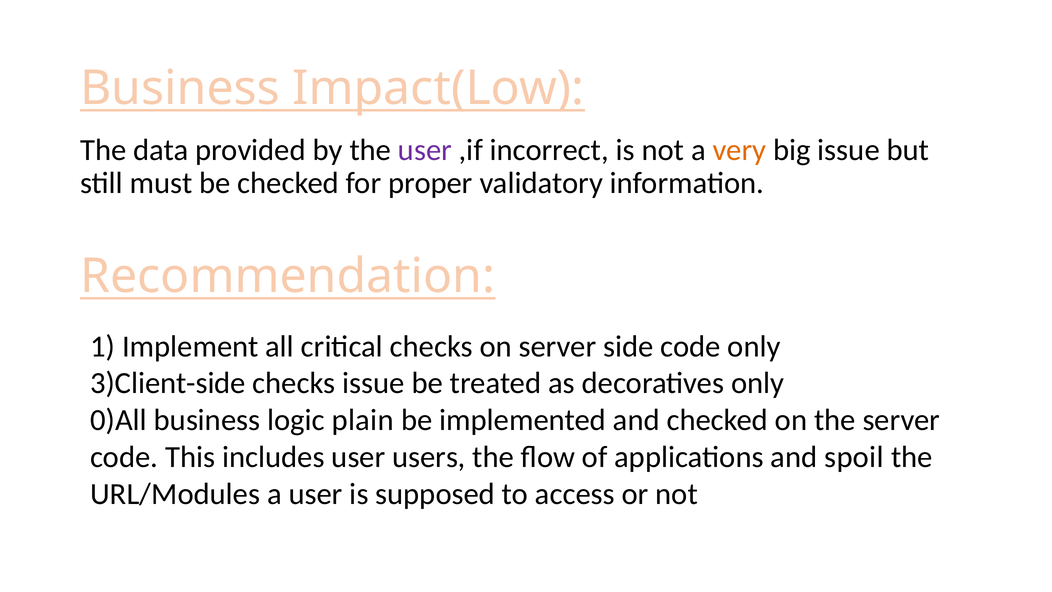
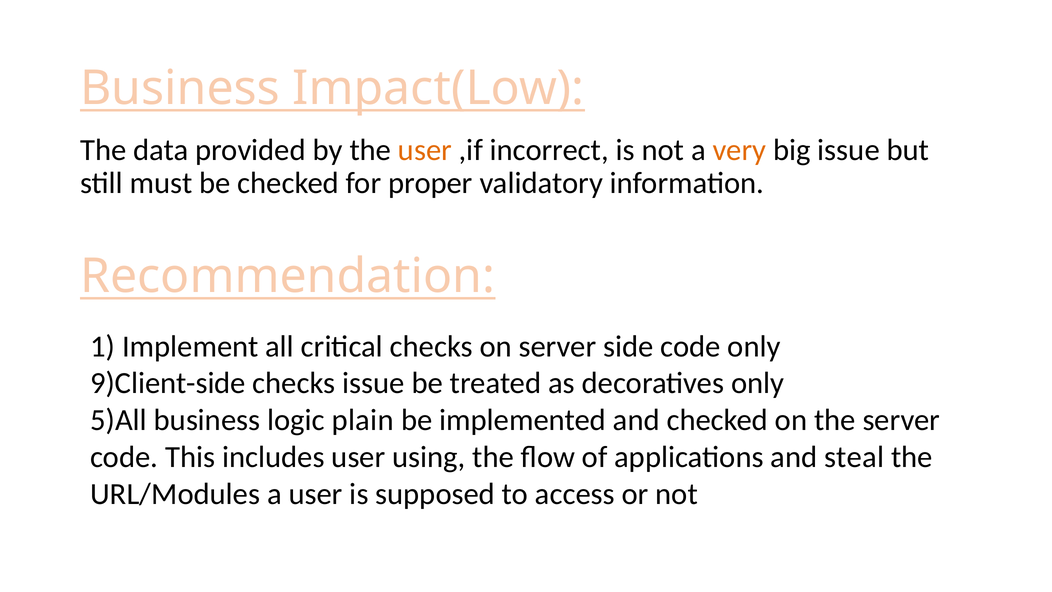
user at (425, 150) colour: purple -> orange
3)Client-side: 3)Client-side -> 9)Client-side
0)All: 0)All -> 5)All
users: users -> using
spoil: spoil -> steal
